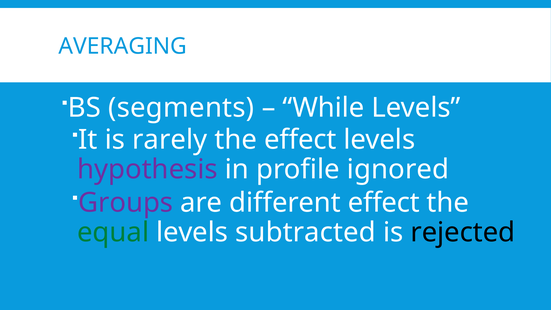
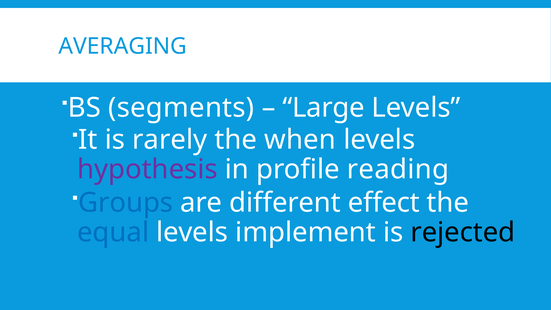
While: While -> Large
the effect: effect -> when
ignored: ignored -> reading
Groups colour: purple -> blue
equal colour: green -> blue
subtracted: subtracted -> implement
